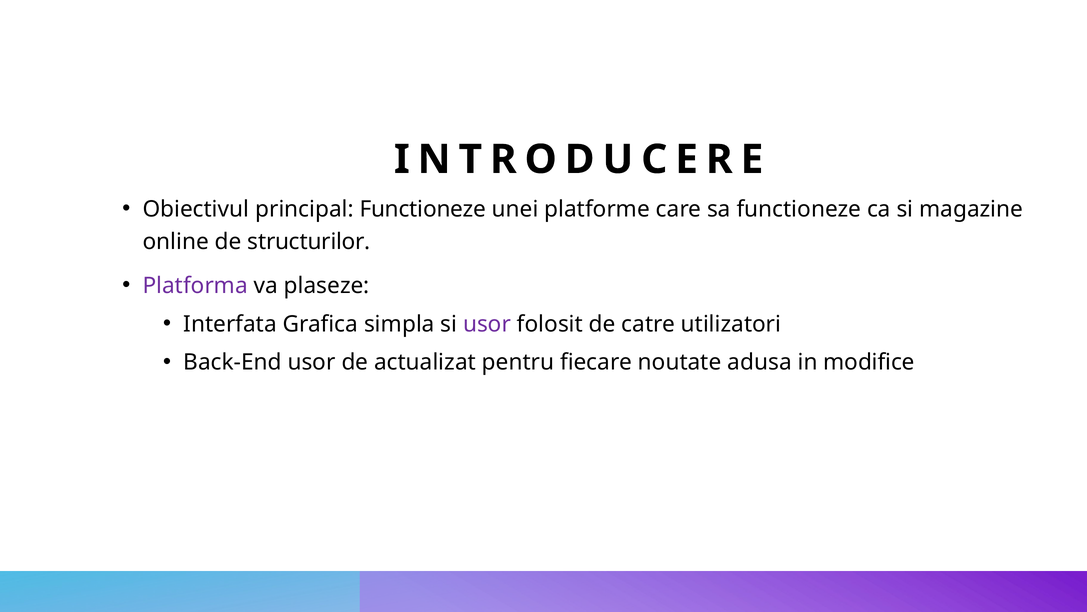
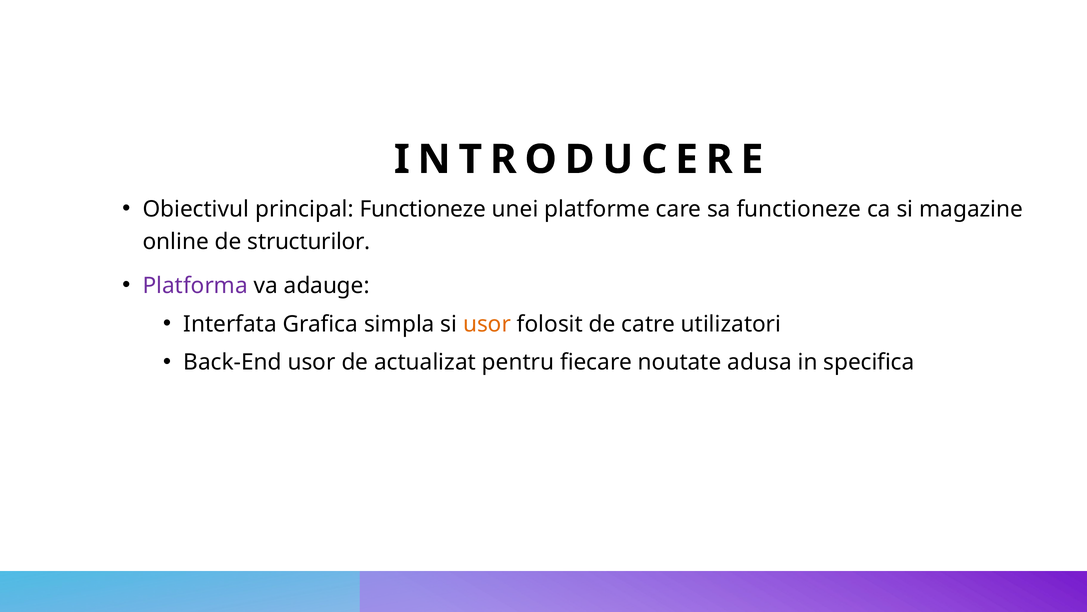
plaseze: plaseze -> adauge
usor at (487, 324) colour: purple -> orange
modifice: modifice -> specifica
